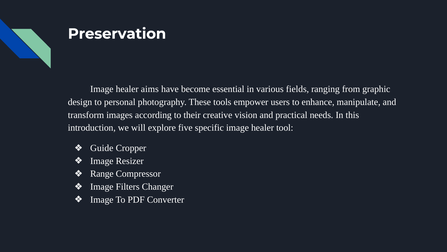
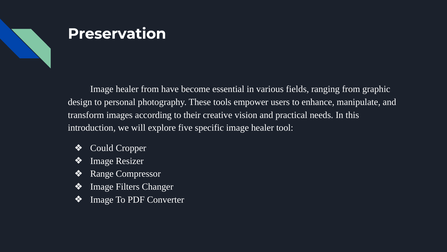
healer aims: aims -> from
Guide: Guide -> Could
